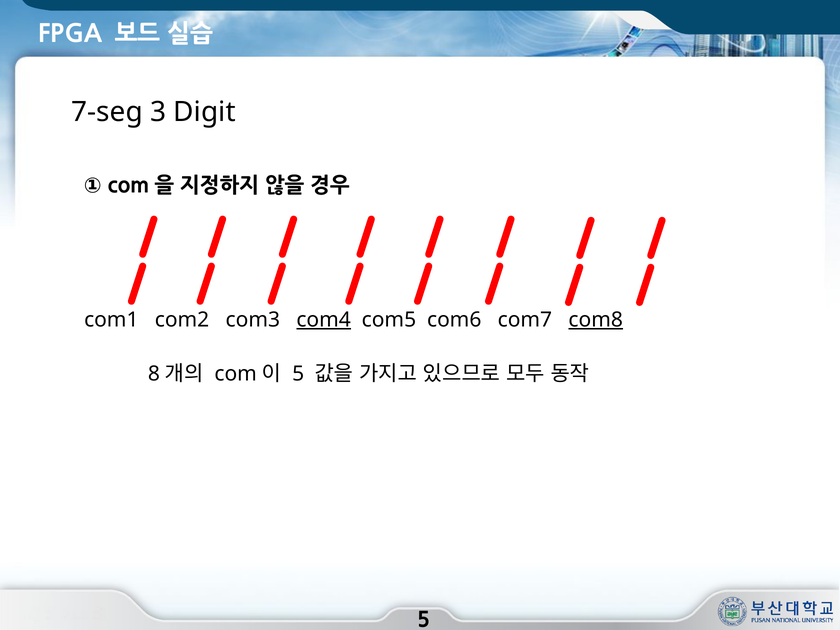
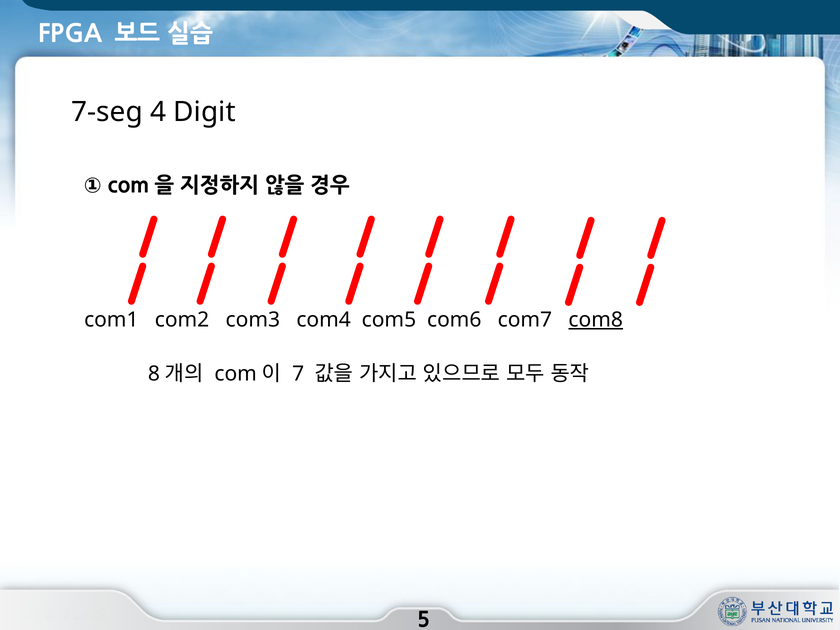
3: 3 -> 4
com4 underline: present -> none
5 at (298, 374): 5 -> 7
